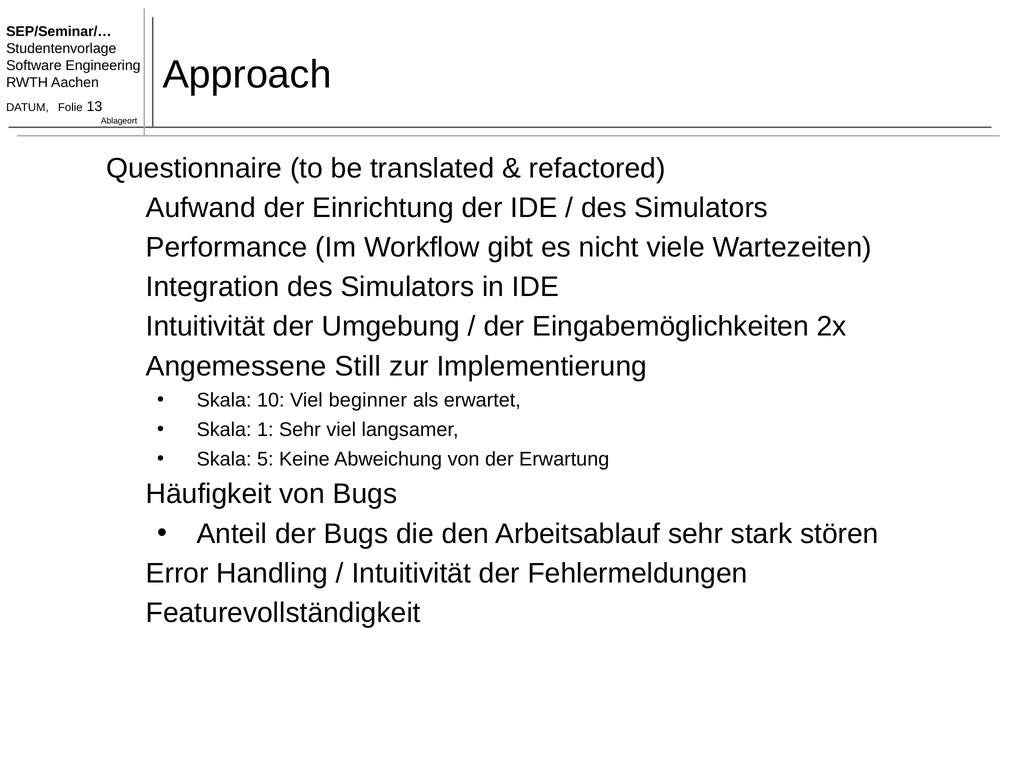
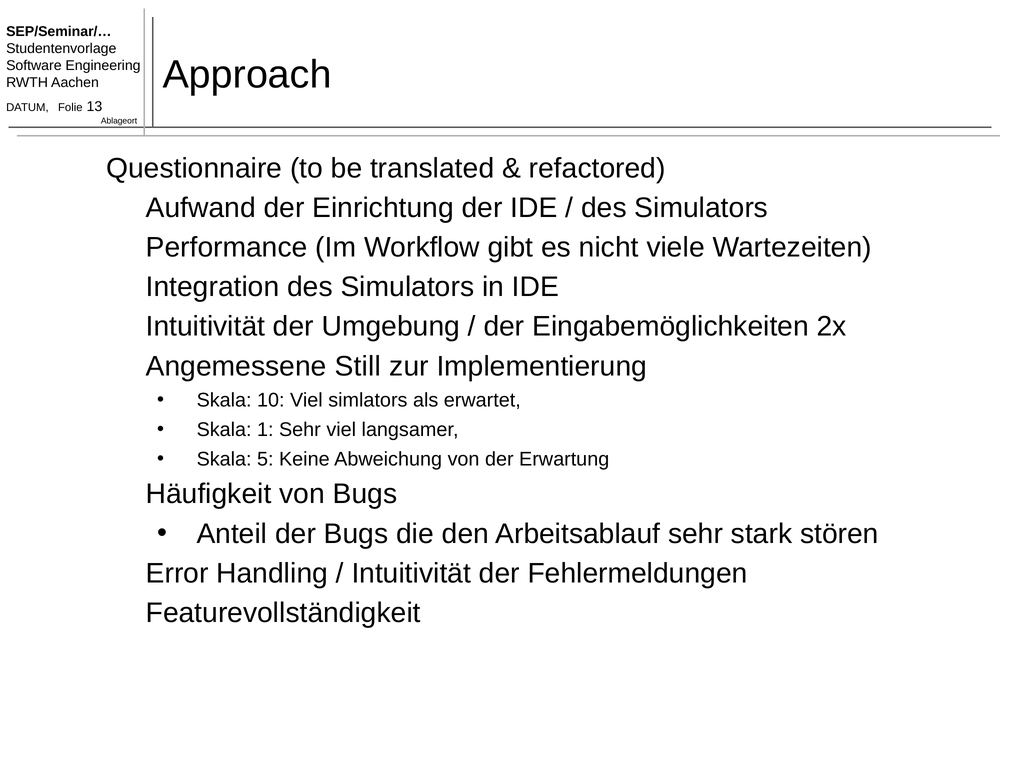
beginner: beginner -> simlators
